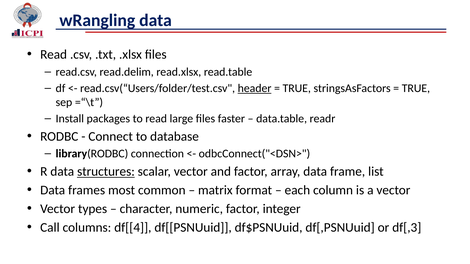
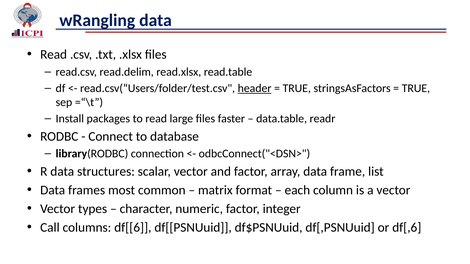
structures underline: present -> none
df[[4: df[[4 -> df[[6
df[,3: df[,3 -> df[,6
